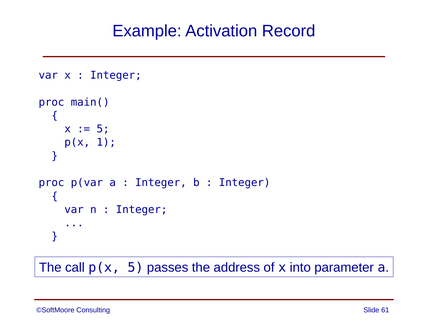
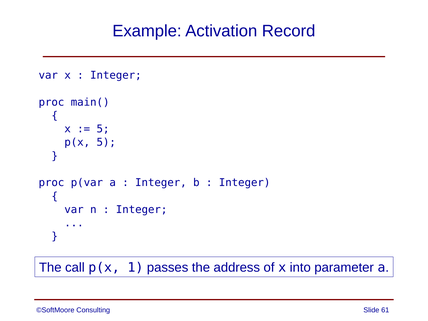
p(x 1: 1 -> 5
p(x 5: 5 -> 1
